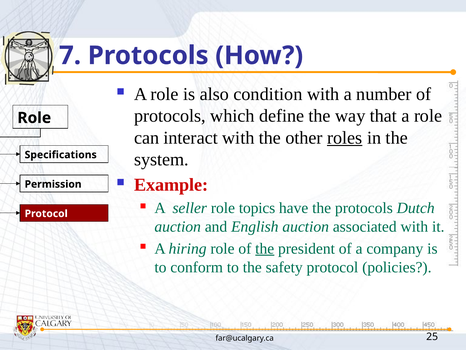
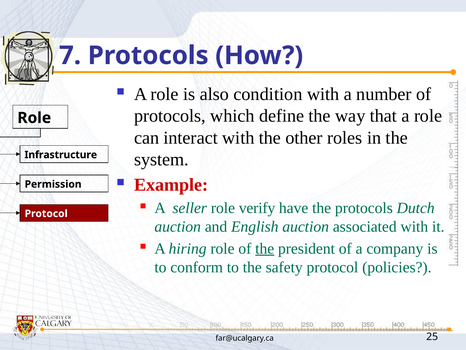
roles underline: present -> none
Specifications: Specifications -> Infrastructure
topics: topics -> verify
